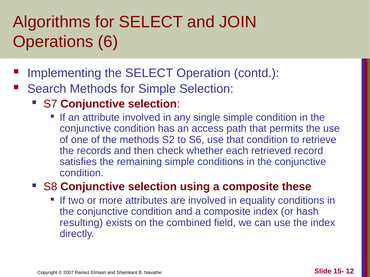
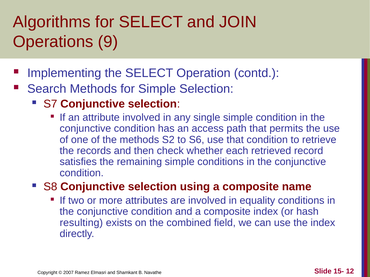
6: 6 -> 9
these: these -> name
